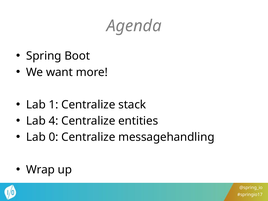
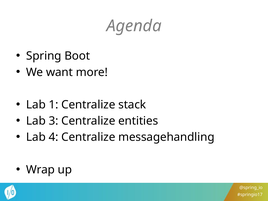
4: 4 -> 3
0: 0 -> 4
